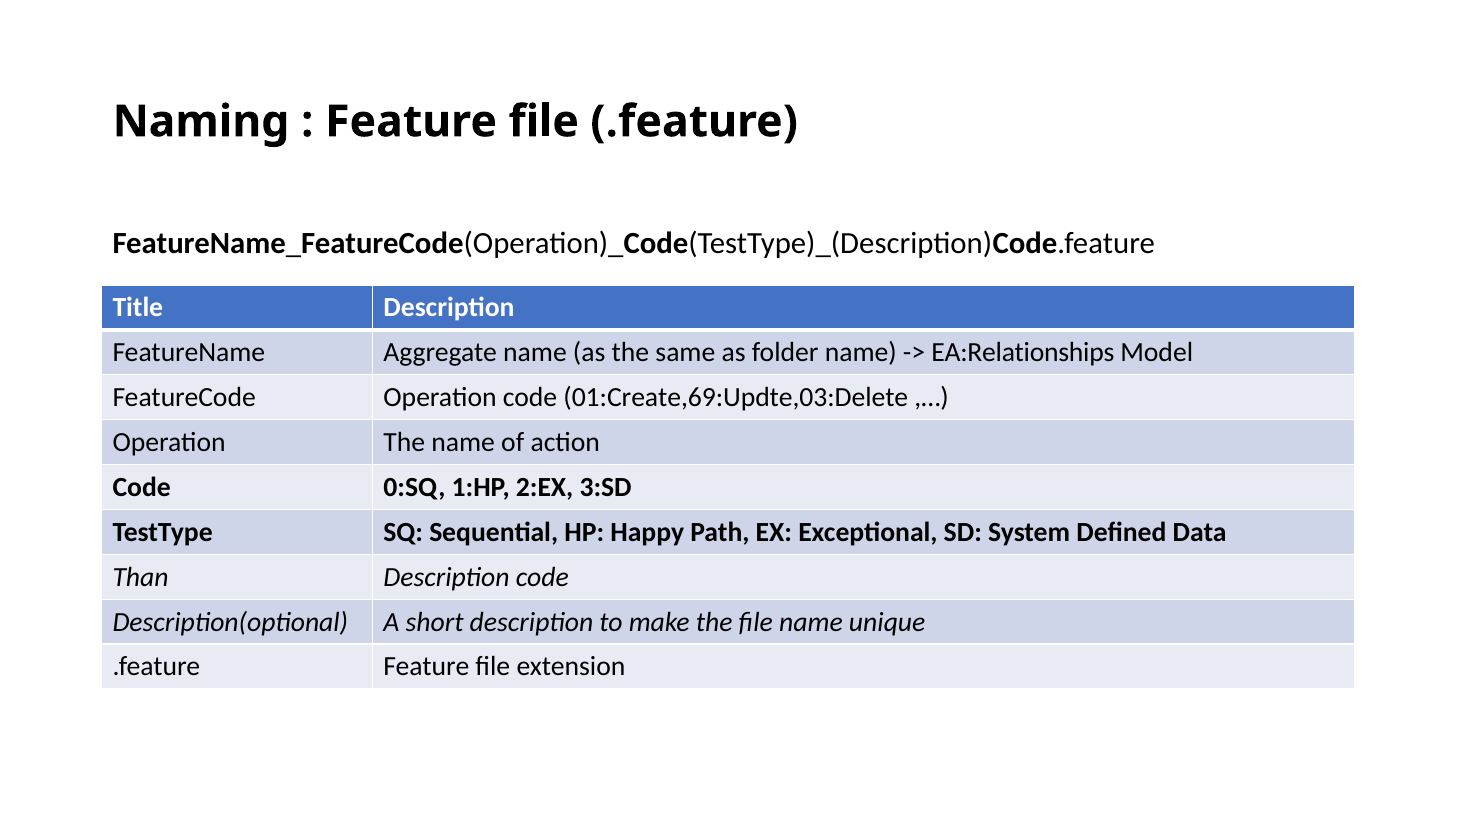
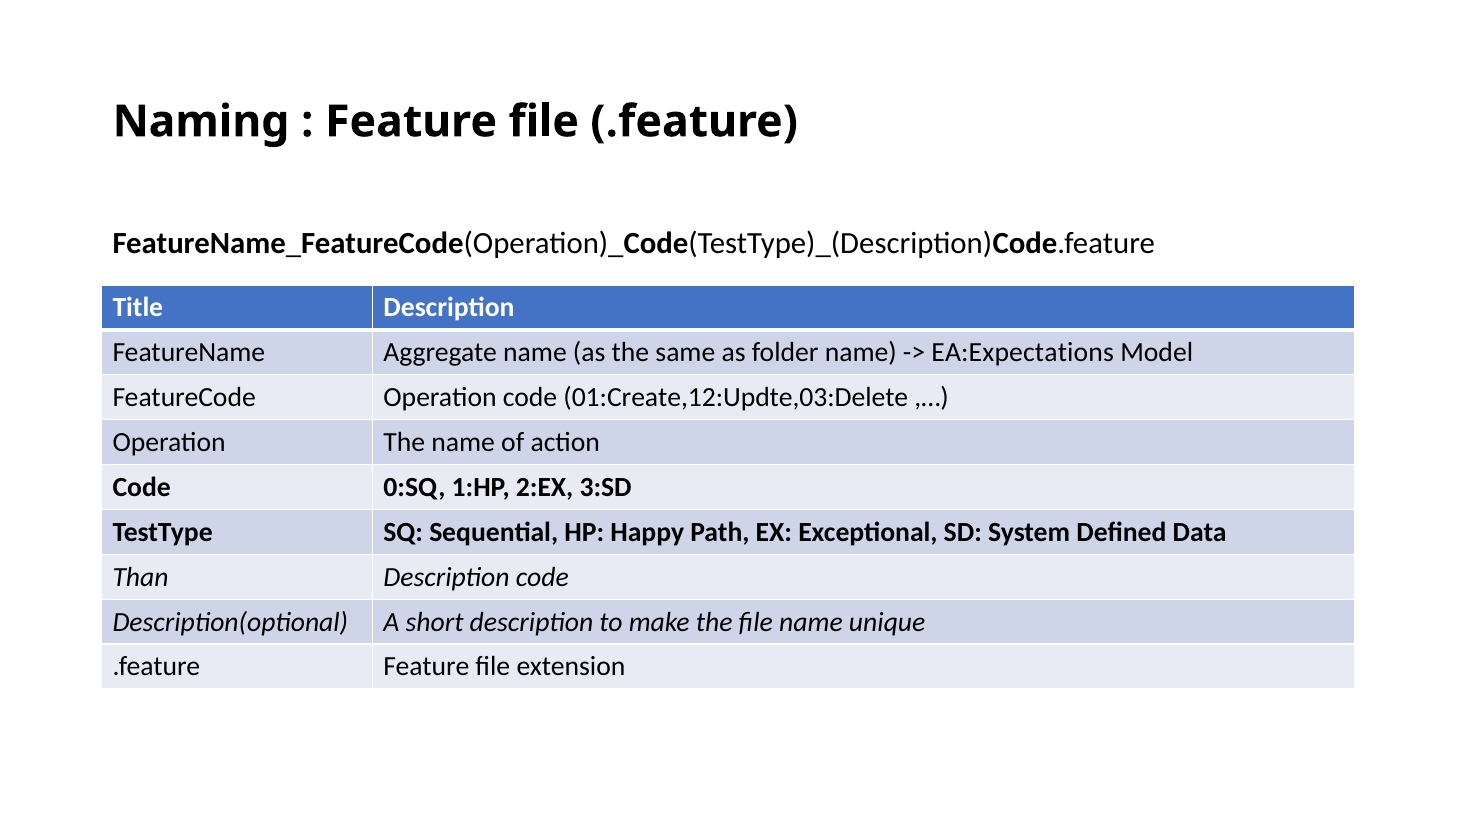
EA:Relationships: EA:Relationships -> EA:Expectations
01:Create,69:Updte,03:Delete: 01:Create,69:Updte,03:Delete -> 01:Create,12:Updte,03:Delete
